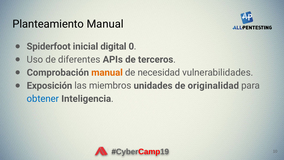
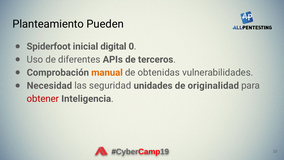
Planteamiento Manual: Manual -> Pueden
necesidad: necesidad -> obtenidas
Exposición: Exposición -> Necesidad
miembros: miembros -> seguridad
obtener colour: blue -> red
